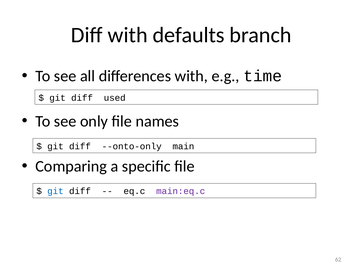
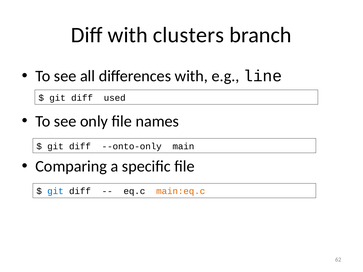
defaults: defaults -> clusters
time: time -> line
main:eq.c colour: purple -> orange
